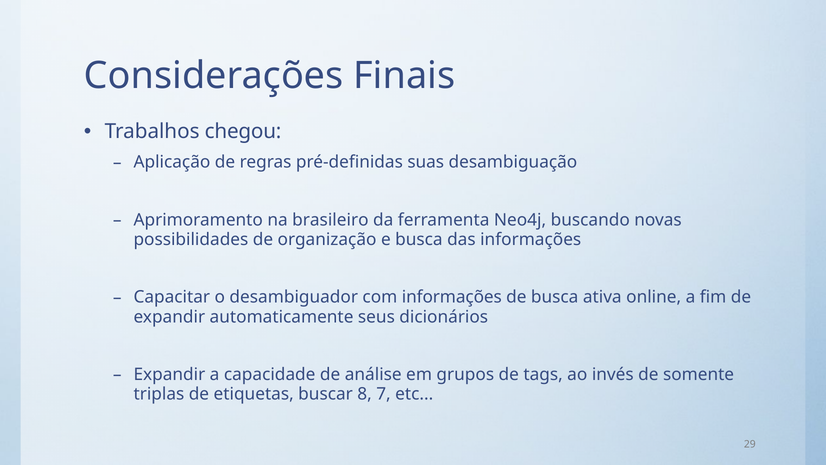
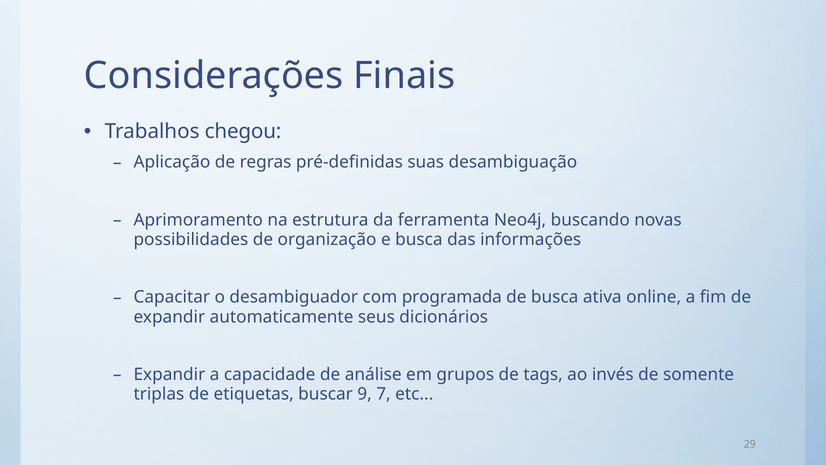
brasileiro: brasileiro -> estrutura
com informações: informações -> programada
8: 8 -> 9
